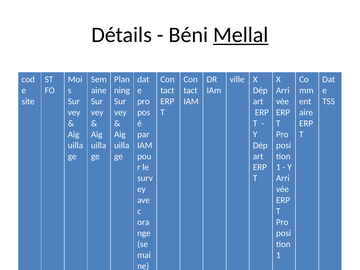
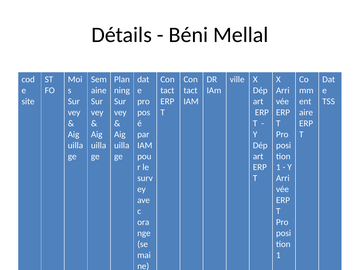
Mellal underline: present -> none
